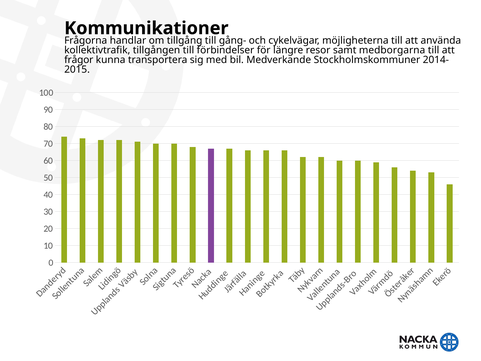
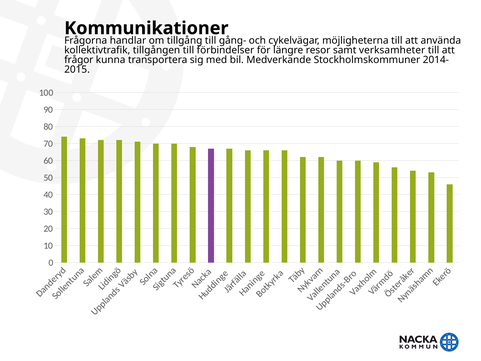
medborgarna: medborgarna -> verksamheter
